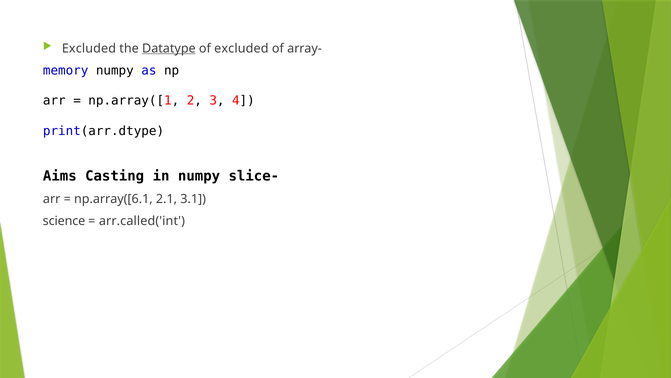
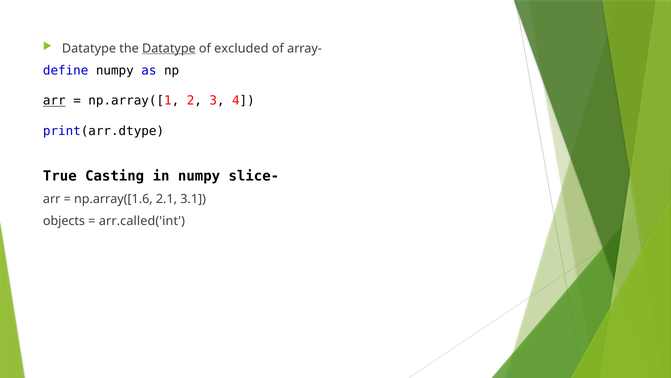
Excluded at (89, 48): Excluded -> Datatype
memory: memory -> define
arr at (54, 101) underline: none -> present
Aims: Aims -> True
np.array([6.1: np.array([6.1 -> np.array([1.6
science: science -> objects
